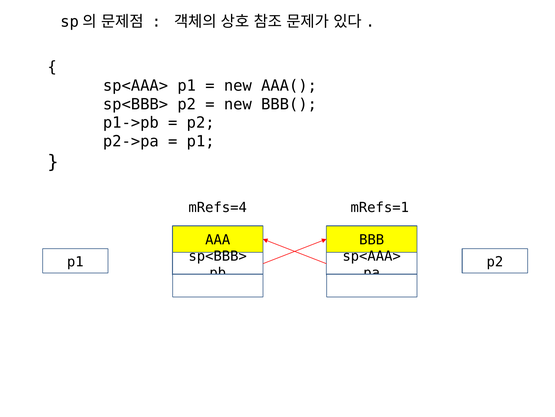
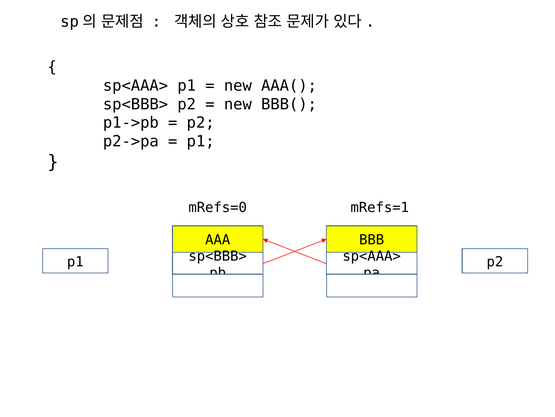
mRefs=4: mRefs=4 -> mRefs=0
